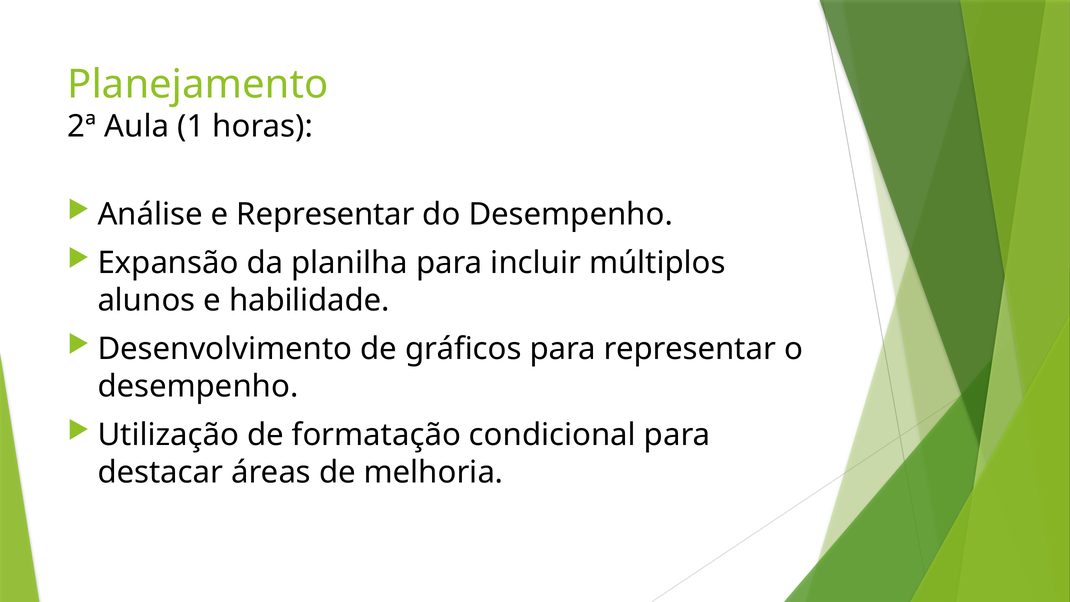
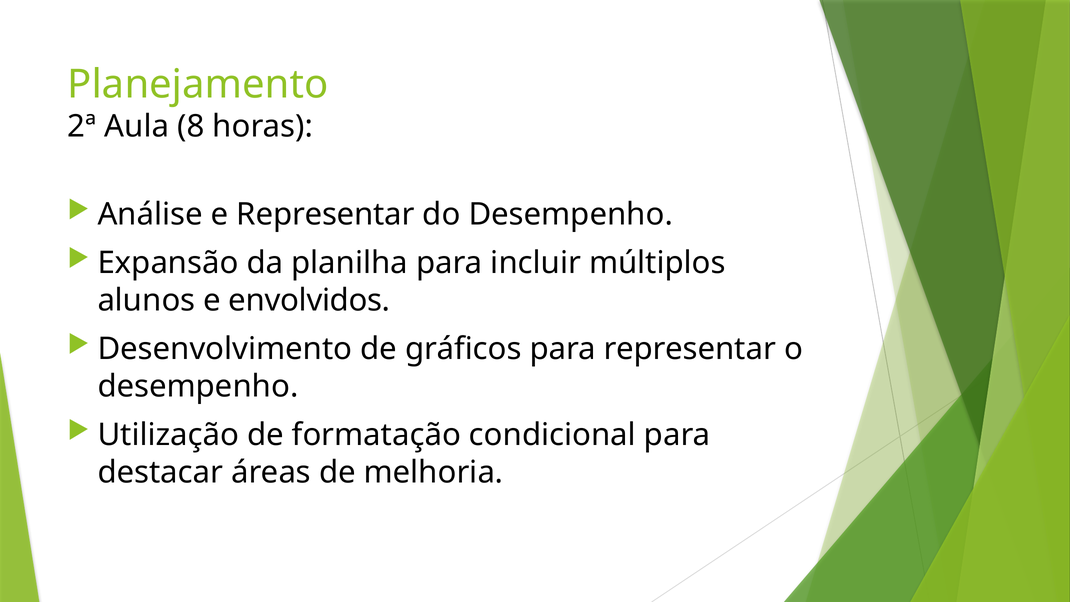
1: 1 -> 8
habilidade: habilidade -> envolvidos
